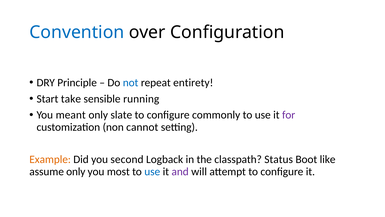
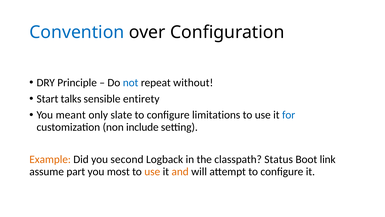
entirety: entirety -> without
take: take -> talks
running: running -> entirety
commonly: commonly -> limitations
for colour: purple -> blue
cannot: cannot -> include
like: like -> link
assume only: only -> part
use at (152, 171) colour: blue -> orange
and colour: purple -> orange
